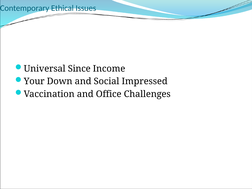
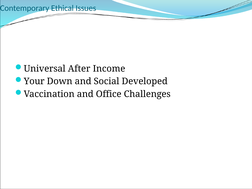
Since: Since -> After
Impressed: Impressed -> Developed
